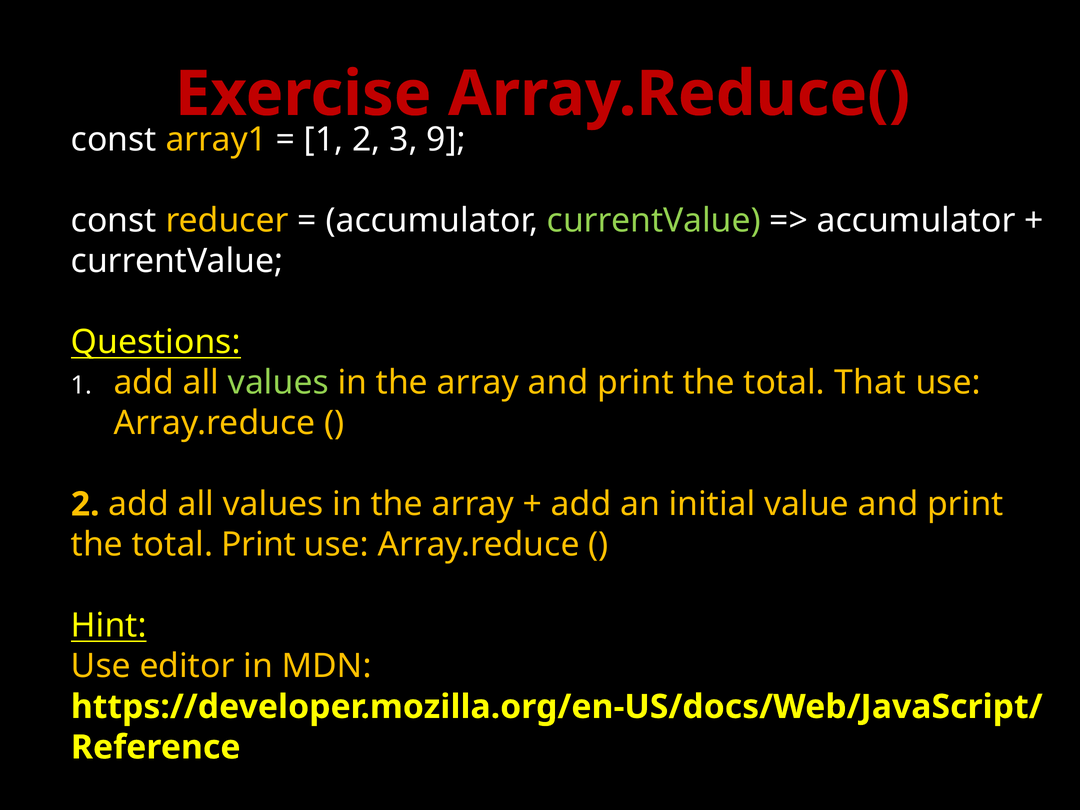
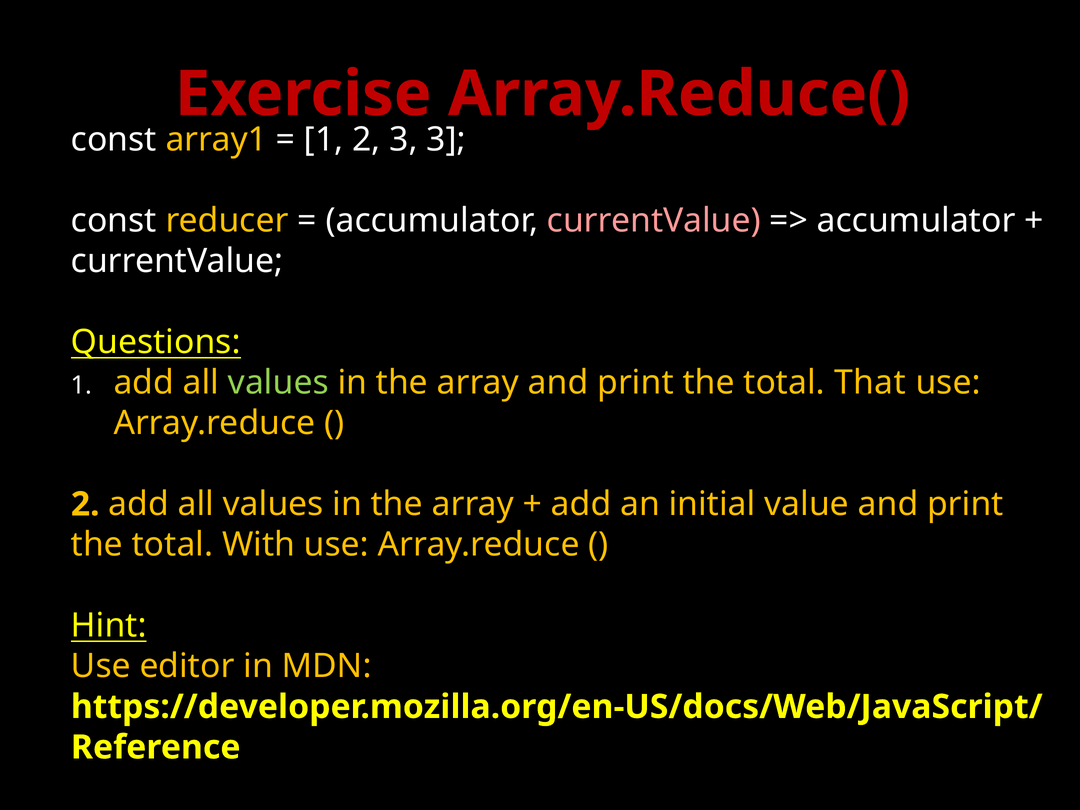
9 at (446, 140): 9 -> 3
currentValue at (654, 221) colour: light green -> pink
total Print: Print -> With
